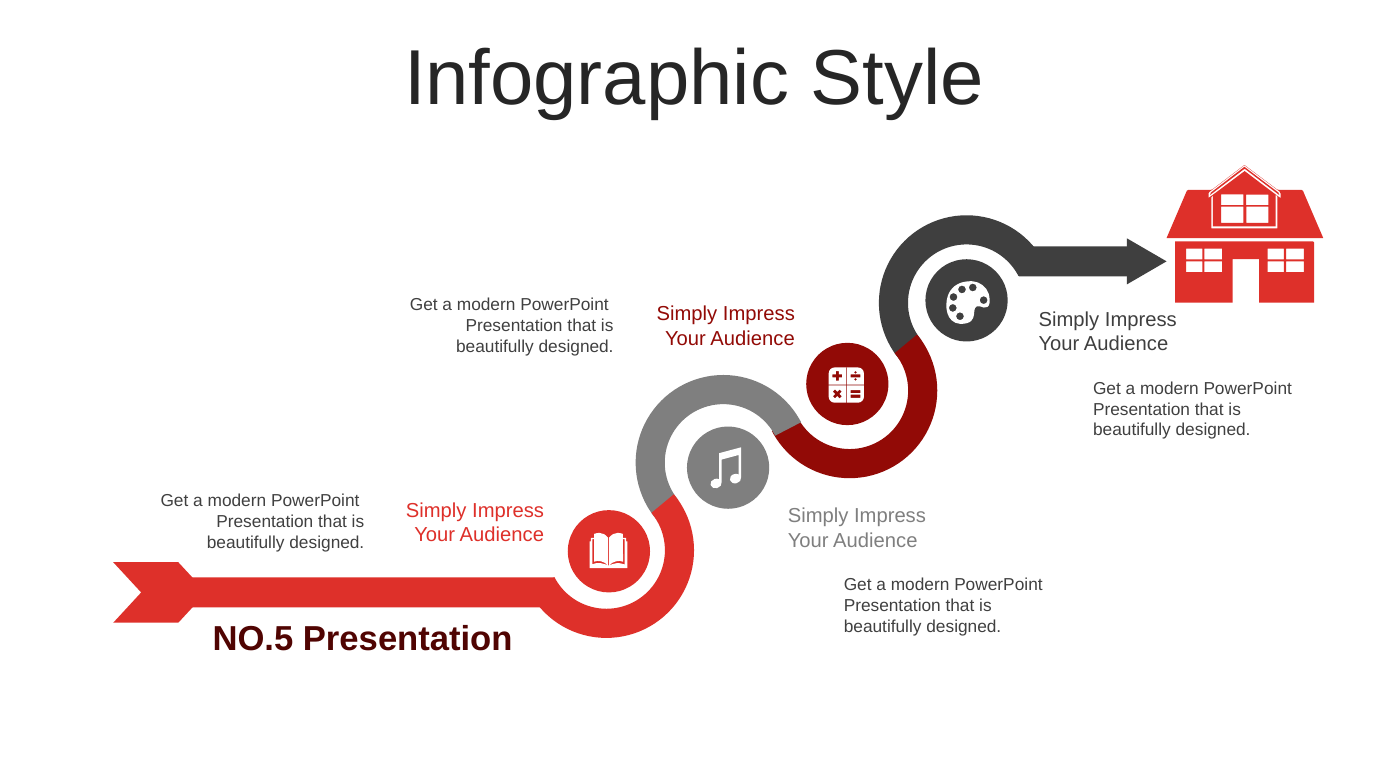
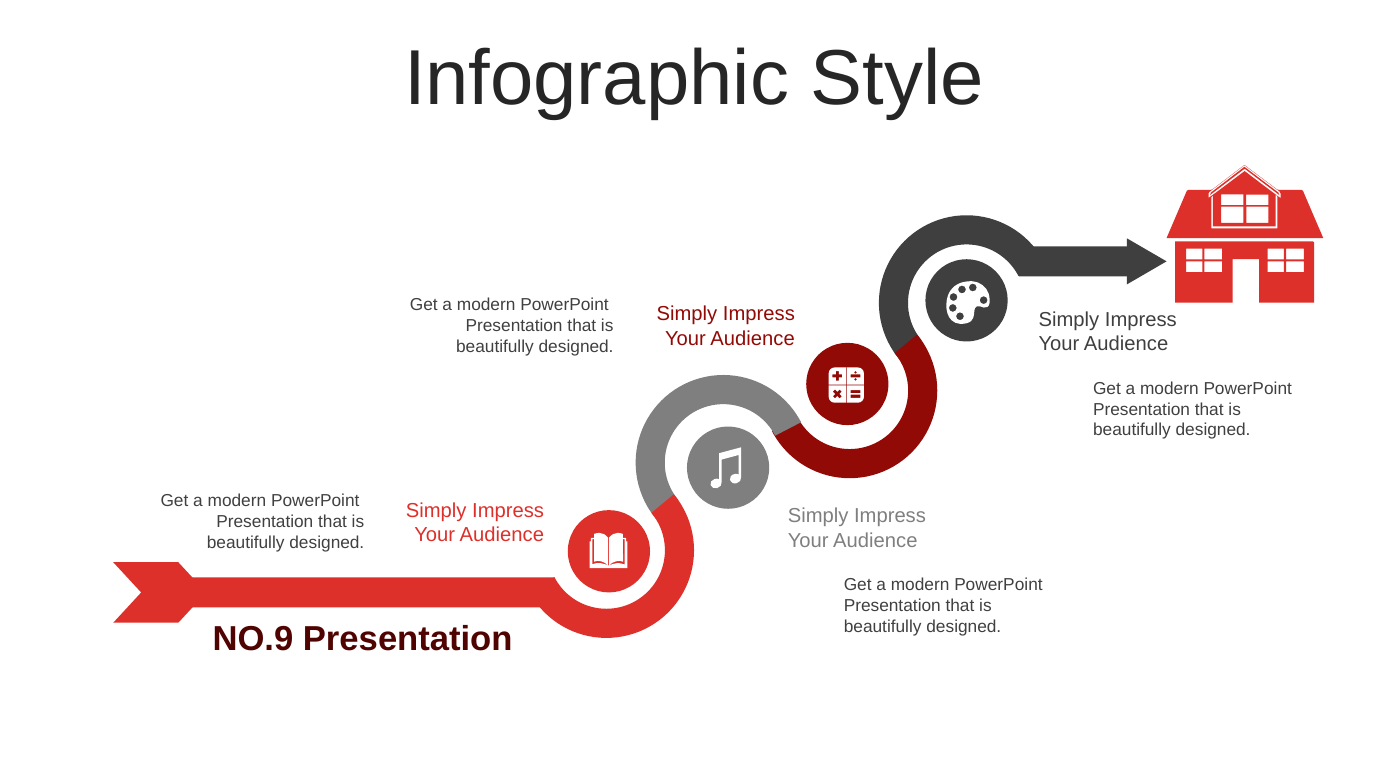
NO.5: NO.5 -> NO.9
